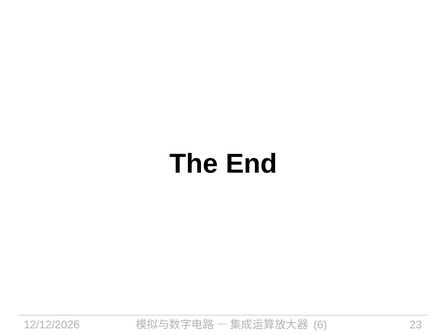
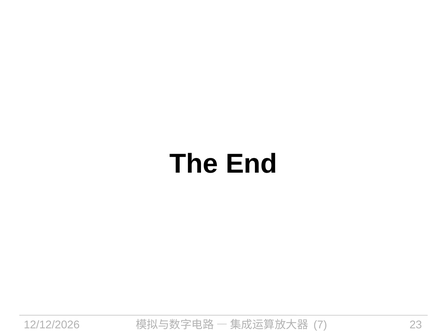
6: 6 -> 7
